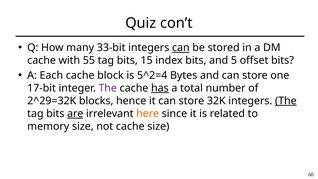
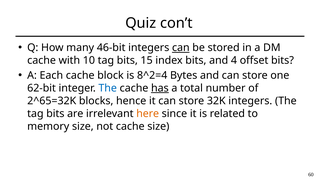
33-bit: 33-bit -> 46-bit
55: 55 -> 10
5: 5 -> 4
5^2=4: 5^2=4 -> 8^2=4
17-bit: 17-bit -> 62-bit
The at (108, 88) colour: purple -> blue
2^29=32K: 2^29=32K -> 2^65=32K
The at (286, 101) underline: present -> none
are underline: present -> none
